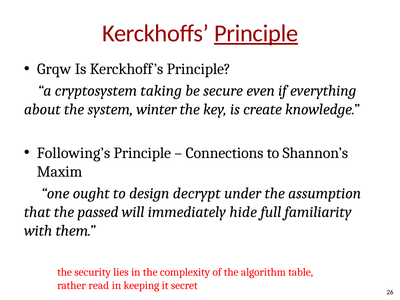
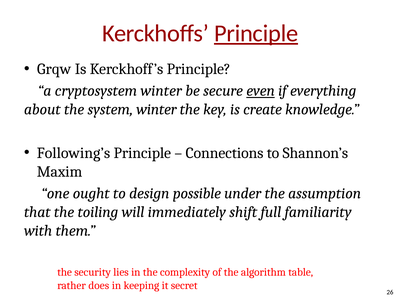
cryptosystem taking: taking -> winter
even underline: none -> present
decrypt: decrypt -> possible
passed: passed -> toiling
hide: hide -> shift
read: read -> does
